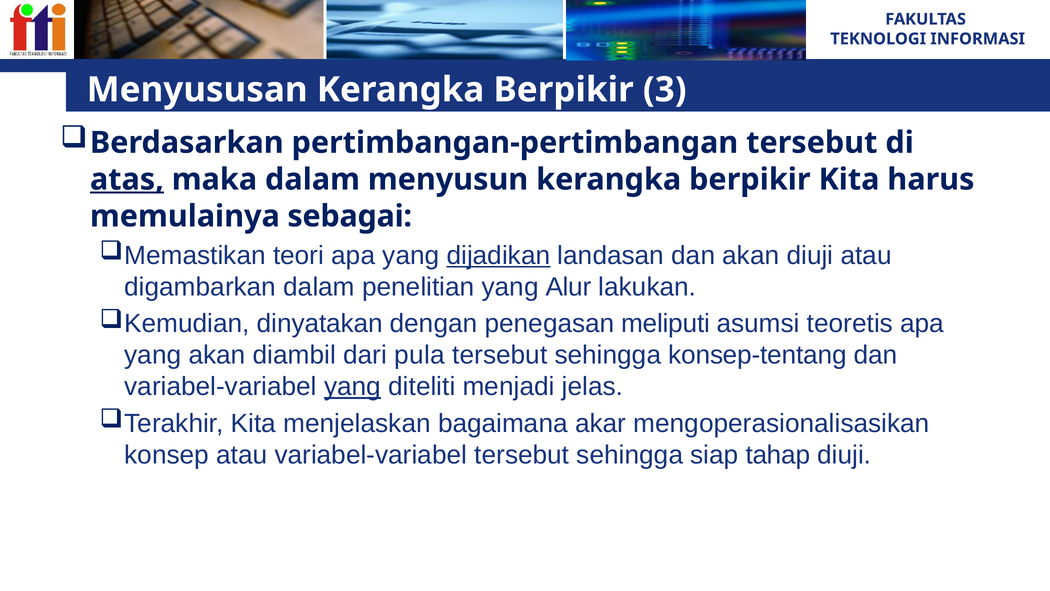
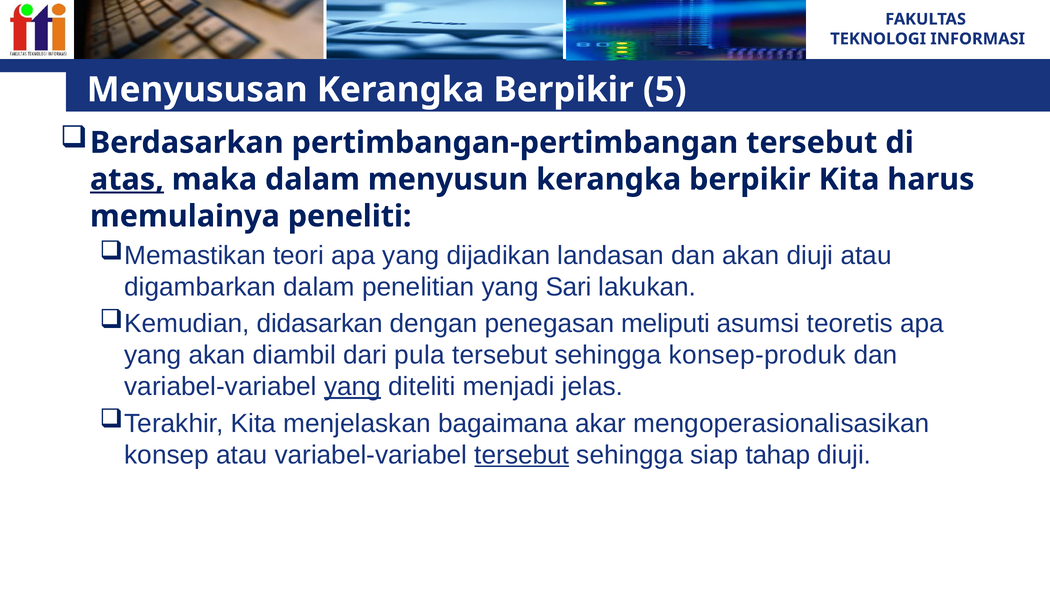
3: 3 -> 5
sebagai: sebagai -> peneliti
dijadikan underline: present -> none
Alur: Alur -> Sari
dinyatakan: dinyatakan -> didasarkan
konsep-tentang: konsep-tentang -> konsep-produk
tersebut at (522, 455) underline: none -> present
